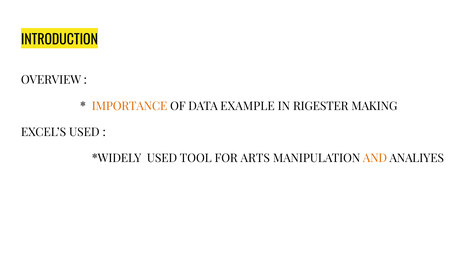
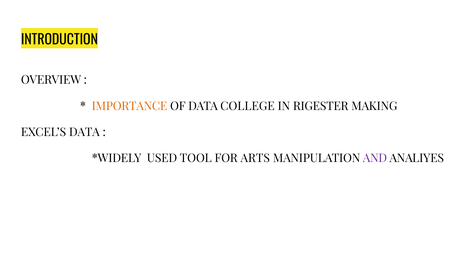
EXAMPLE: EXAMPLE -> COLLEGE
EXCEL’S USED: USED -> DATA
AND colour: orange -> purple
